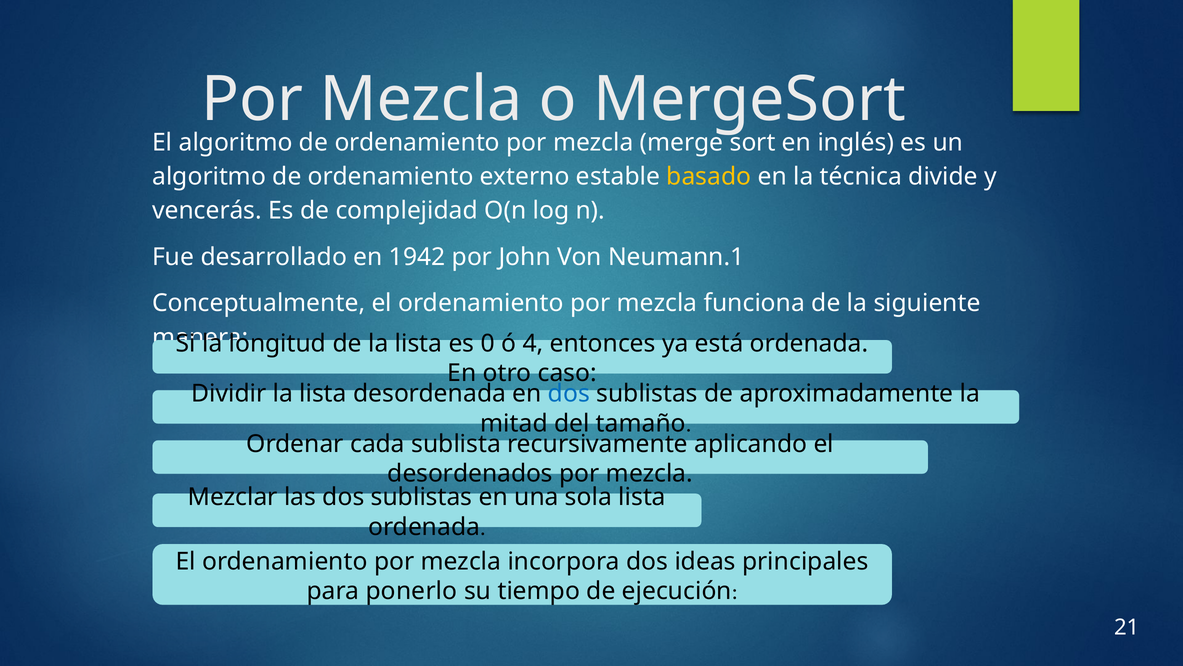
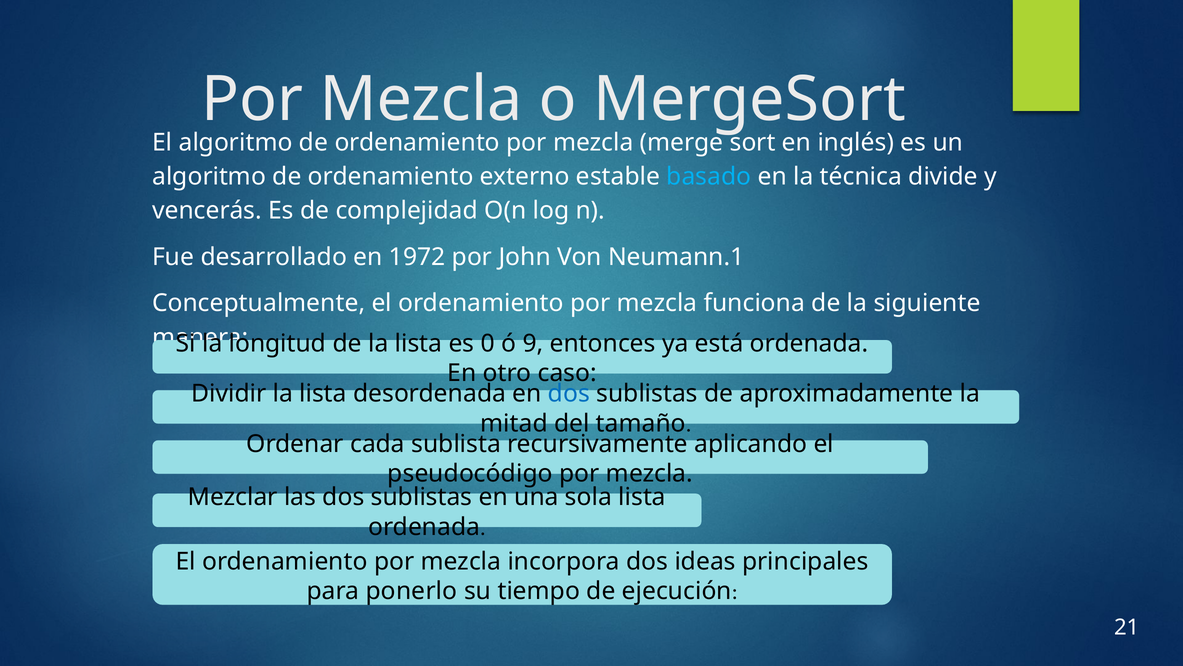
basado colour: yellow -> light blue
1942: 1942 -> 1972
4: 4 -> 9
desordenados: desordenados -> pseudocódigo
